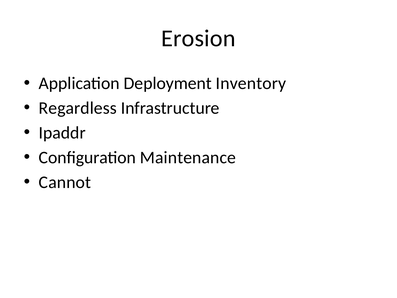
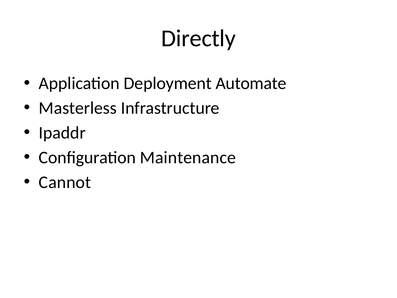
Erosion: Erosion -> Directly
Inventory: Inventory -> Automate
Regardless: Regardless -> Masterless
